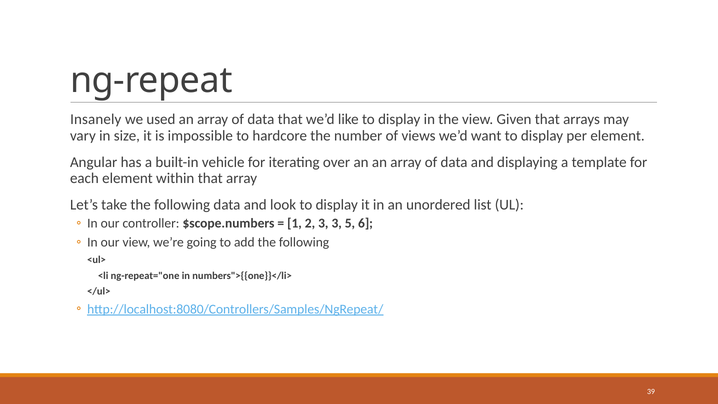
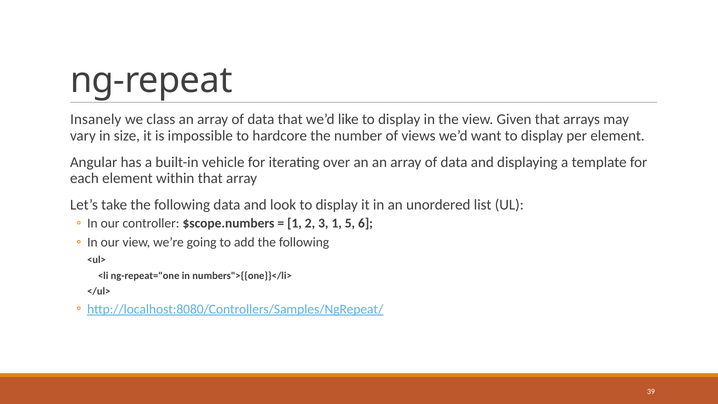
used: used -> class
3 3: 3 -> 1
